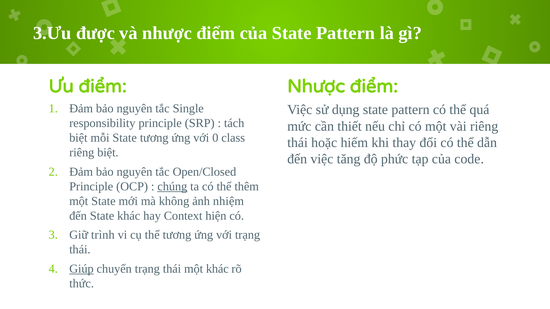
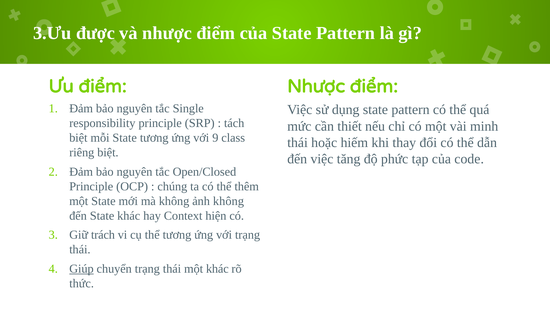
vài riêng: riêng -> minh
0: 0 -> 9
chúng underline: present -> none
ảnh nhiệm: nhiệm -> không
trình: trình -> trách
